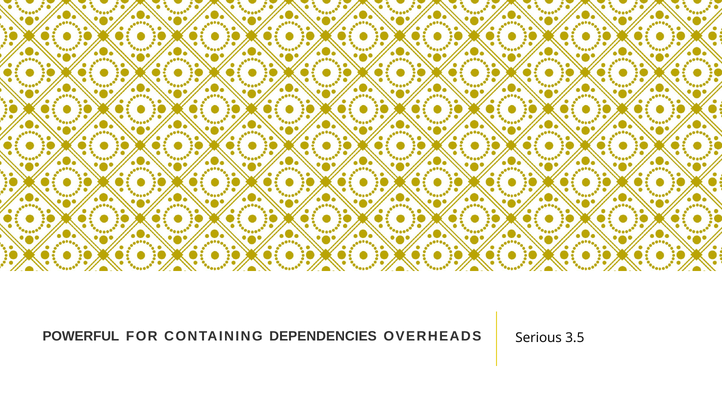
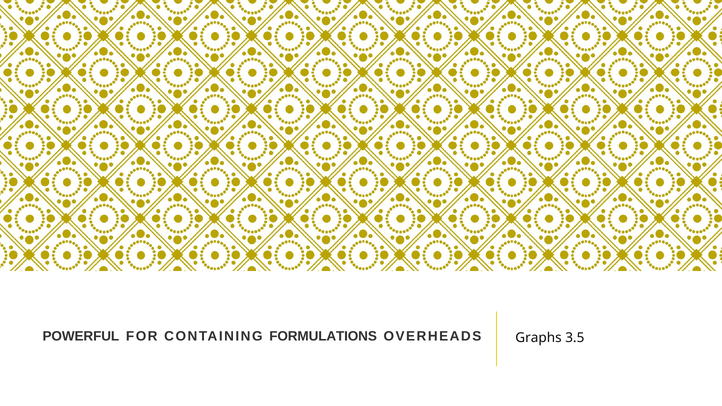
DEPENDENCIES: DEPENDENCIES -> FORMULATIONS
Serious: Serious -> Graphs
